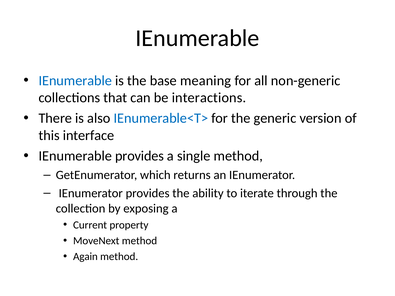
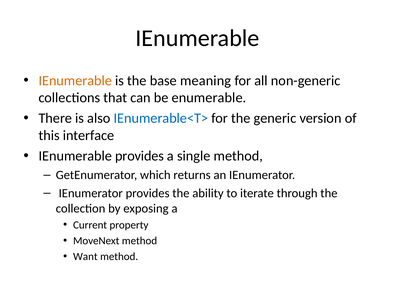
IEnumerable at (75, 81) colour: blue -> orange
interactions: interactions -> enumerable
Again: Again -> Want
